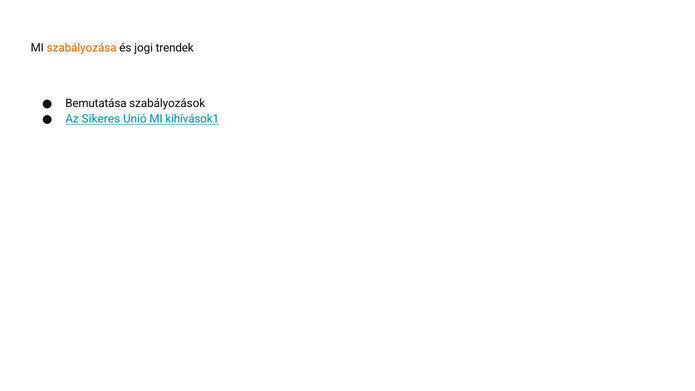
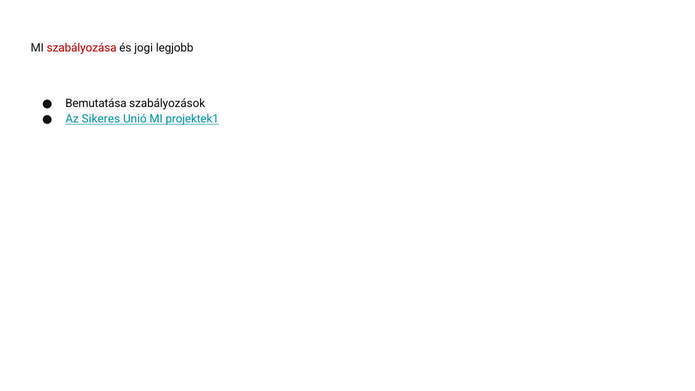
szabályozása colour: orange -> red
trendek: trendek -> legjobb
kihívások1: kihívások1 -> projektek1
